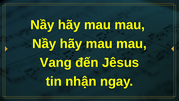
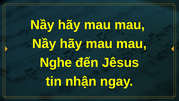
Vang: Vang -> Nghe
